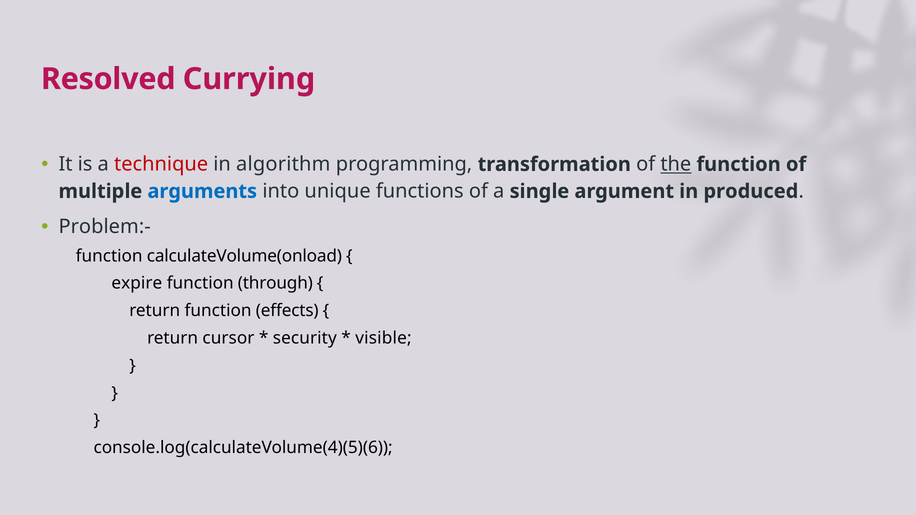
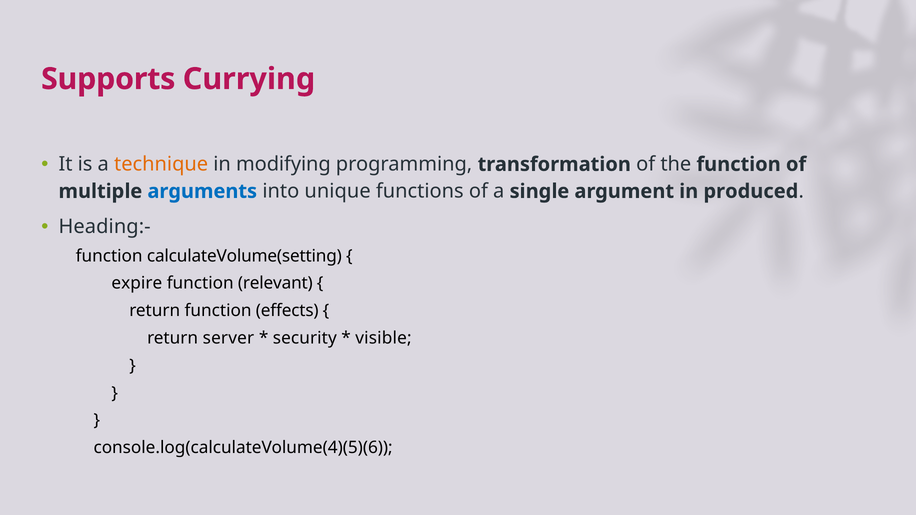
Resolved: Resolved -> Supports
technique colour: red -> orange
algorithm: algorithm -> modifying
the underline: present -> none
Problem:-: Problem:- -> Heading:-
calculateVolume(onload: calculateVolume(onload -> calculateVolume(setting
through: through -> relevant
cursor: cursor -> server
